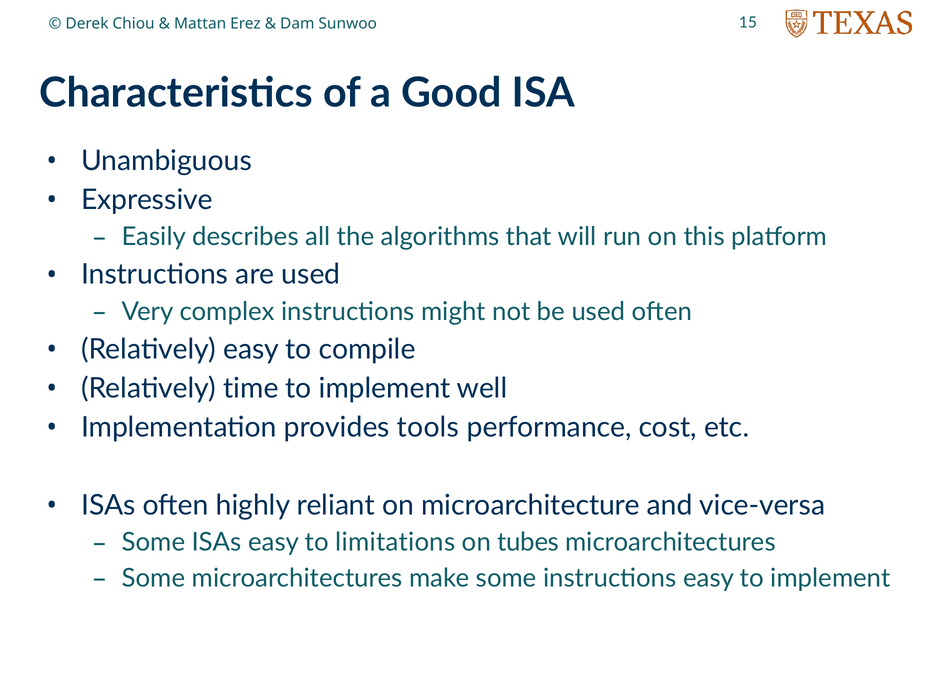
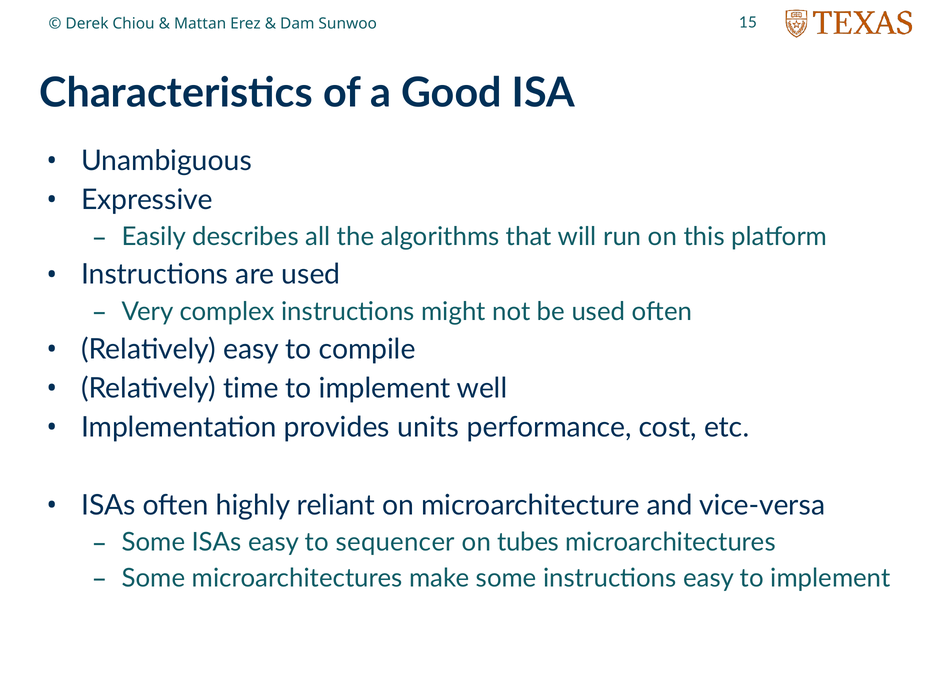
tools: tools -> units
limitations: limitations -> sequencer
